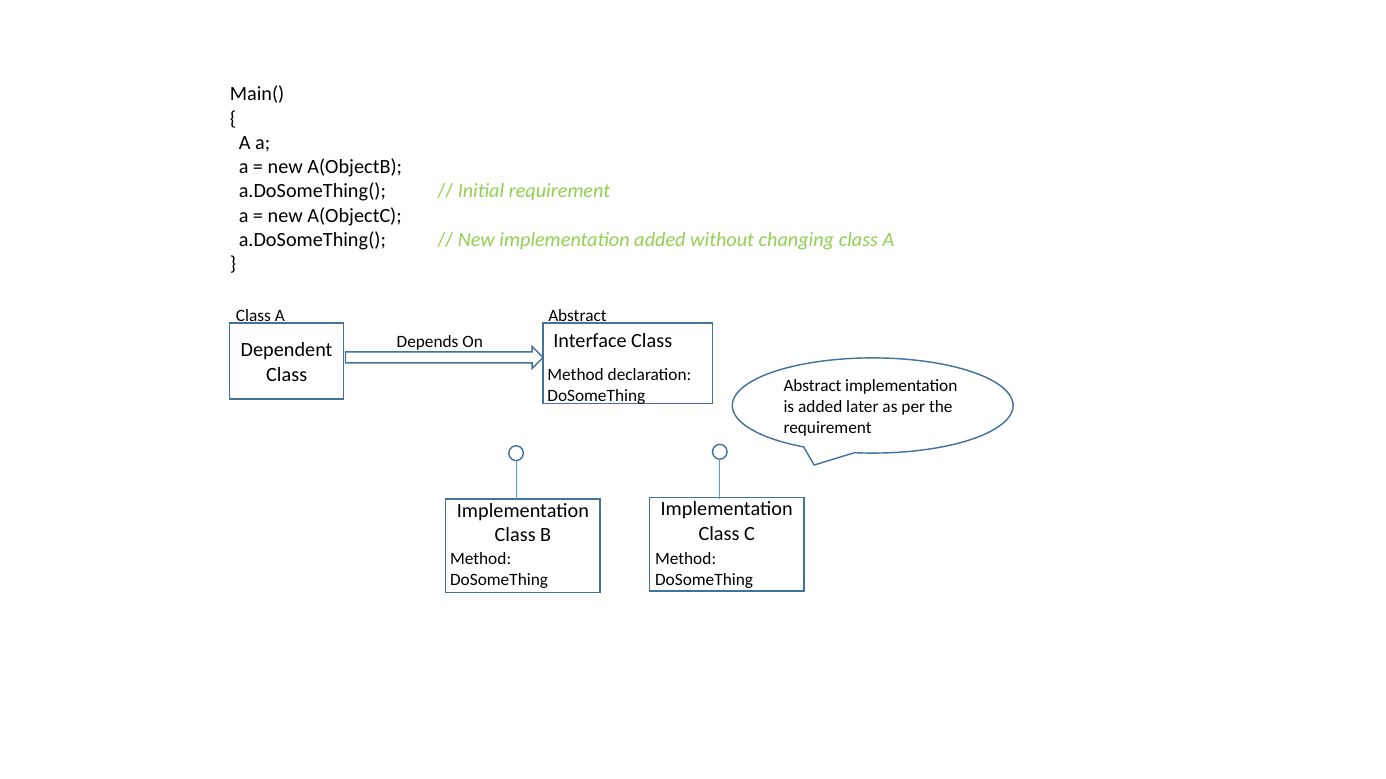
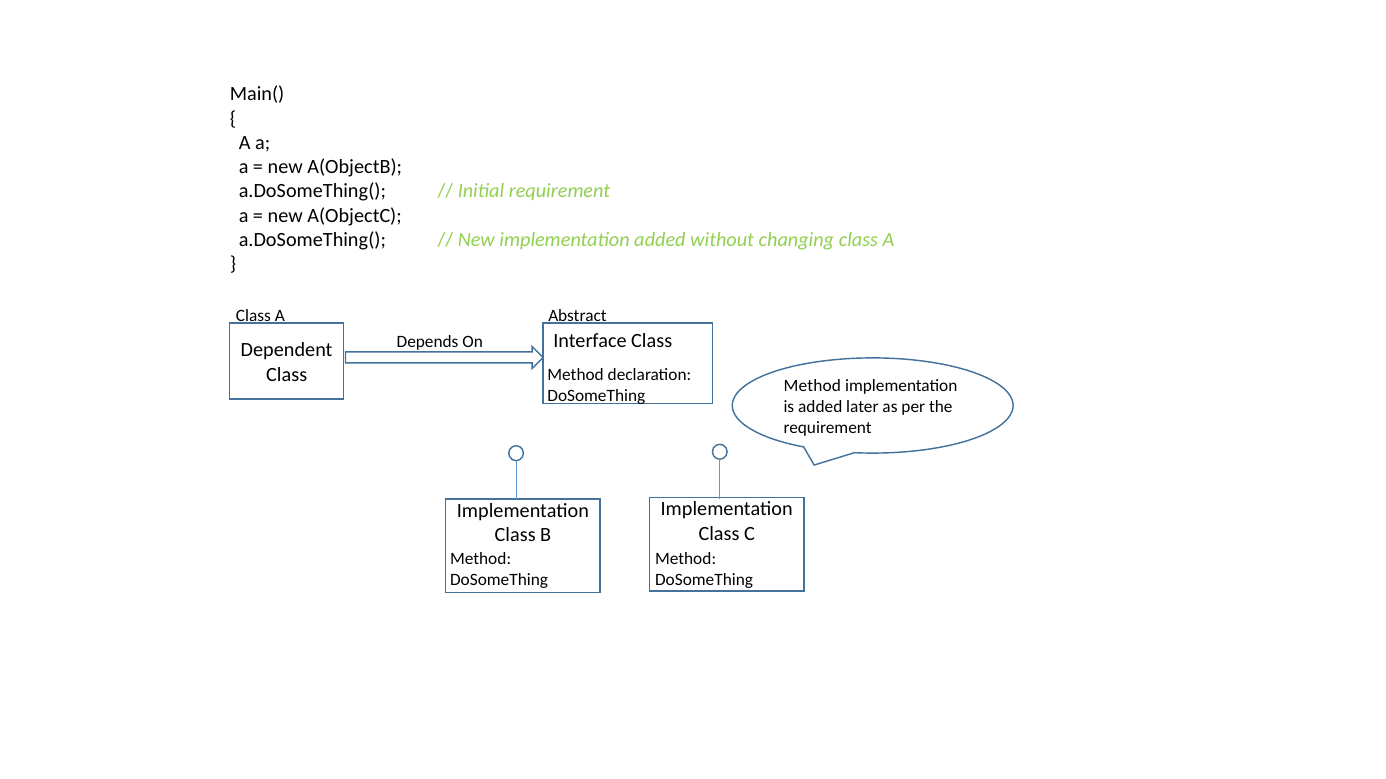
Abstract at (812, 386): Abstract -> Method
